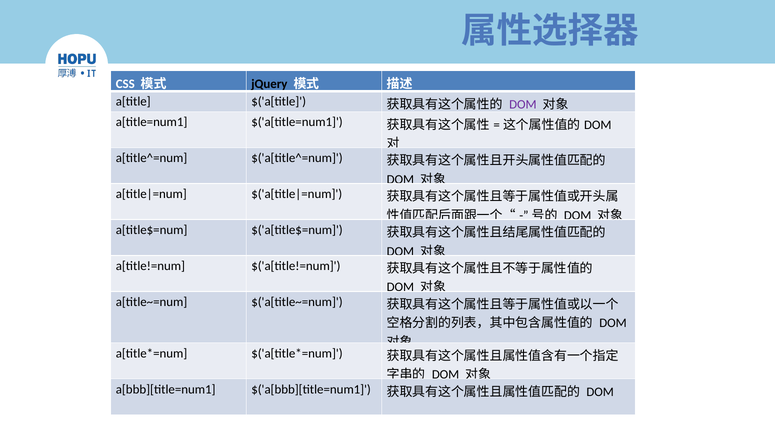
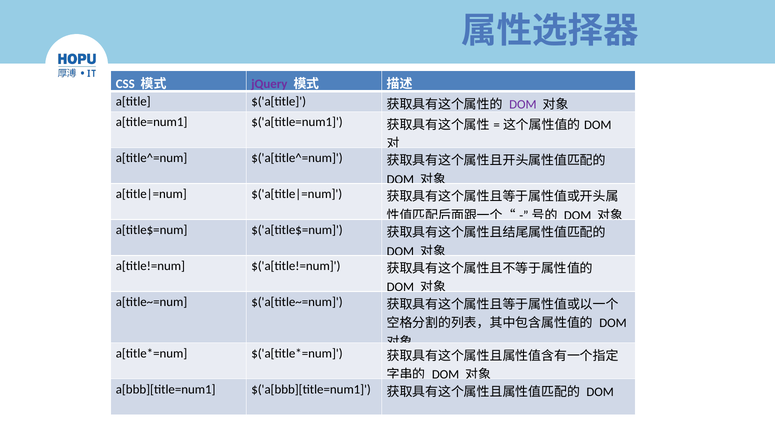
jQuery colour: black -> purple
